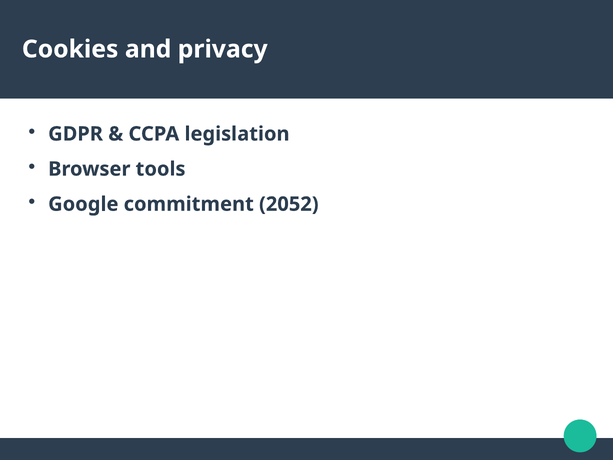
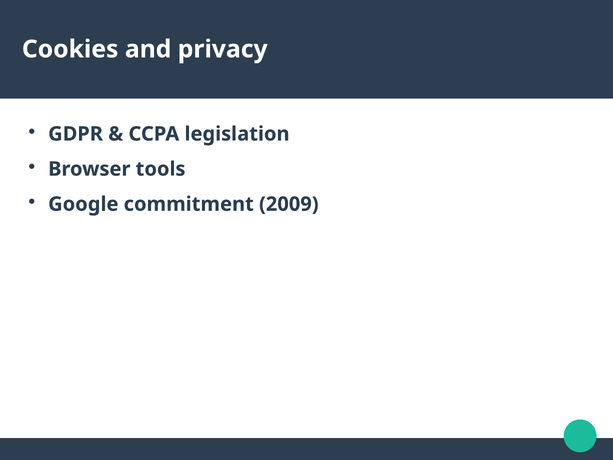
2052: 2052 -> 2009
